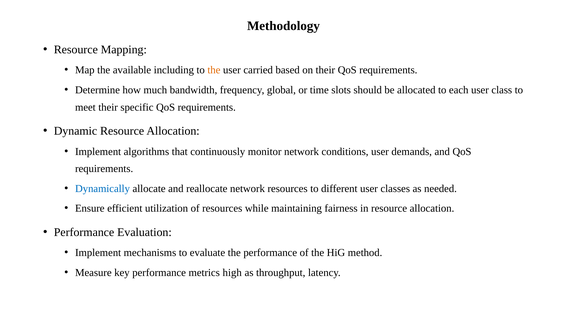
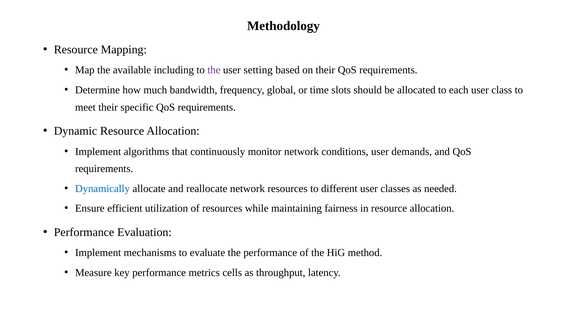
the at (214, 70) colour: orange -> purple
carried: carried -> setting
high: high -> cells
